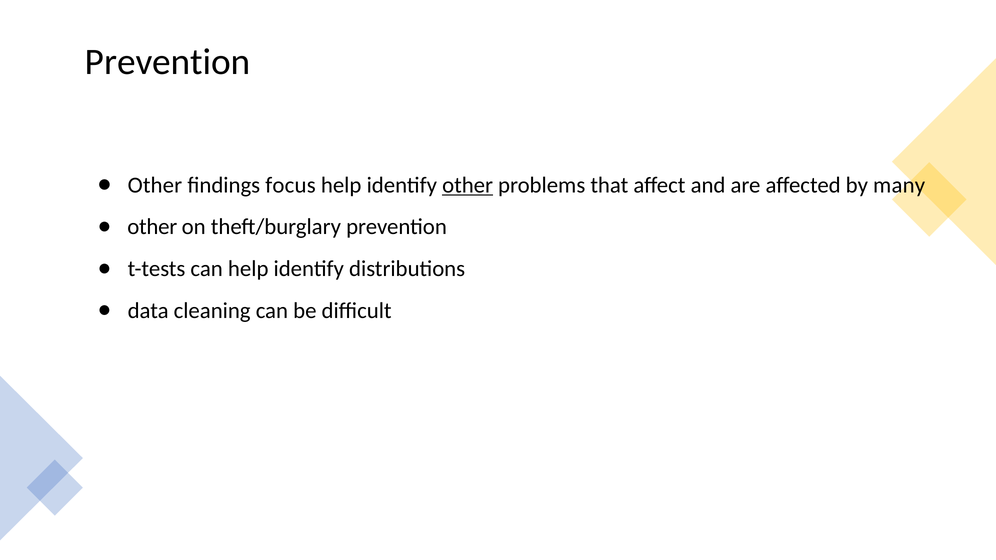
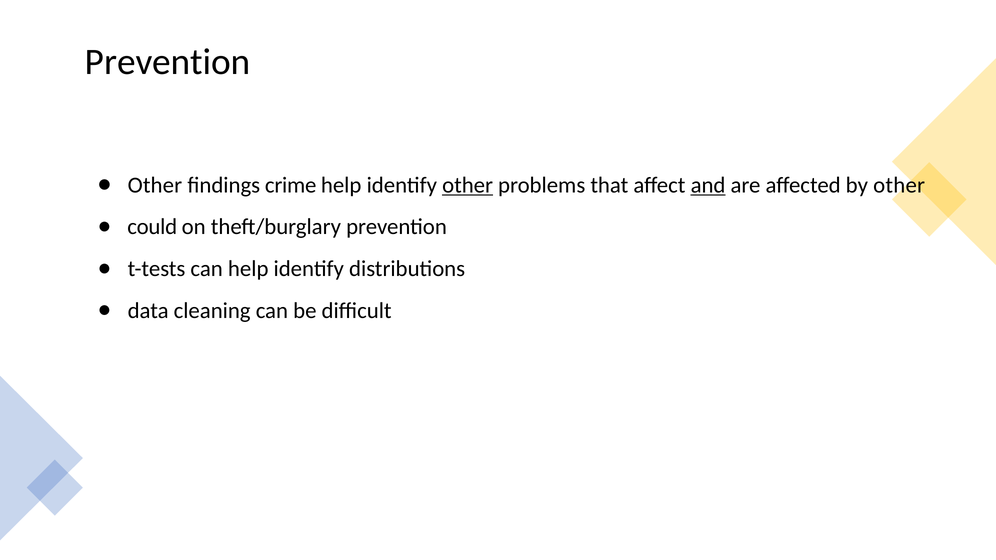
focus: focus -> crime
and underline: none -> present
by many: many -> other
other at (152, 227): other -> could
